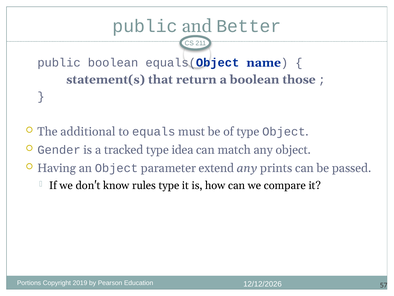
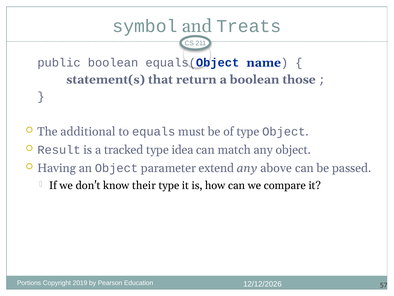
public at (145, 26): public -> symbol
Better: Better -> Treats
Gender: Gender -> Result
prints: prints -> above
rules: rules -> their
